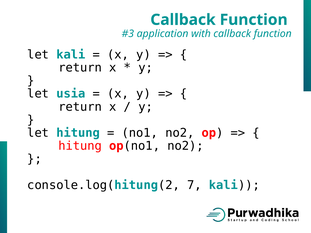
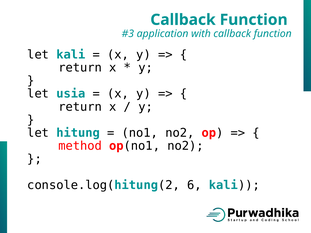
hitung at (80, 146): hitung -> method
7: 7 -> 6
